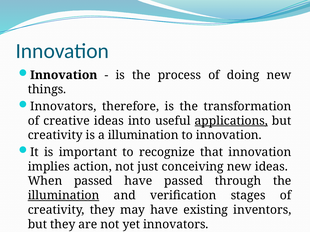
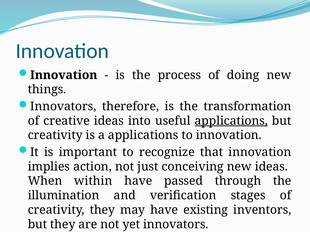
a illumination: illumination -> applications
When passed: passed -> within
illumination at (64, 196) underline: present -> none
